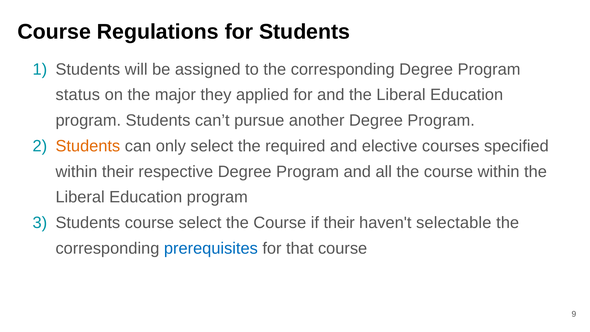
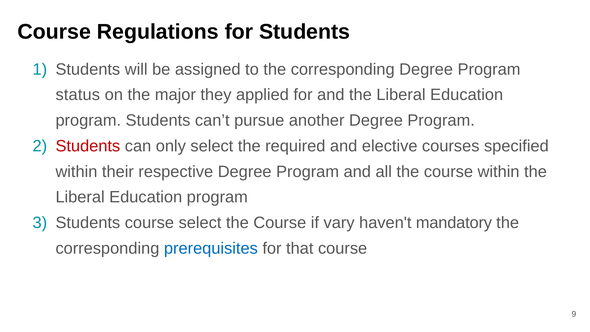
Students at (88, 146) colour: orange -> red
if their: their -> vary
selectable: selectable -> mandatory
